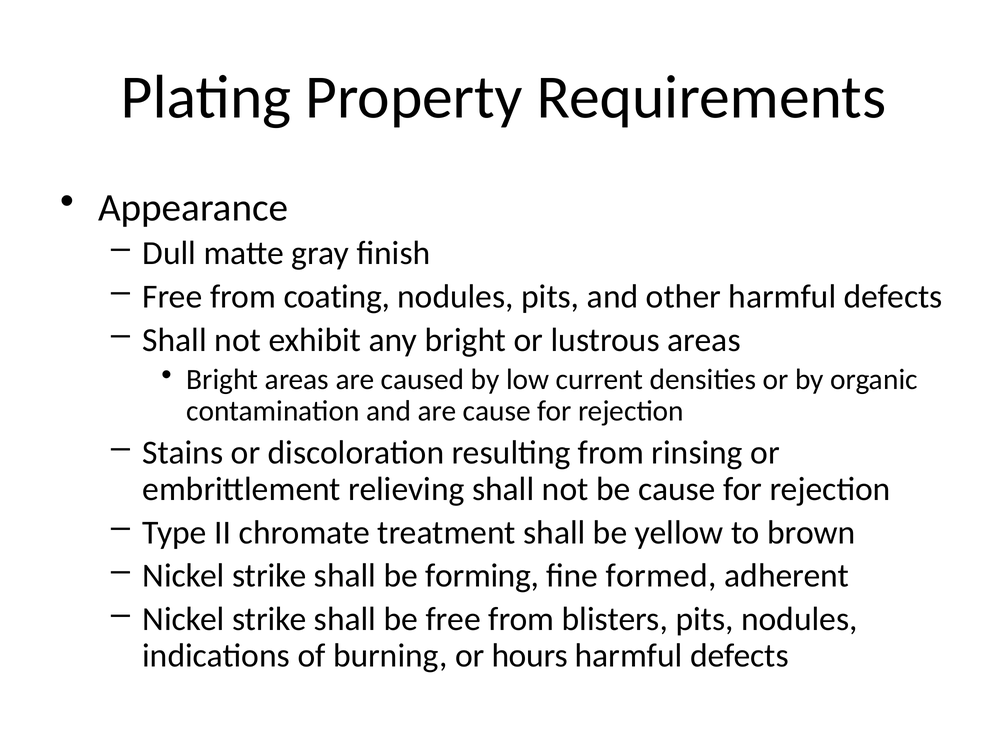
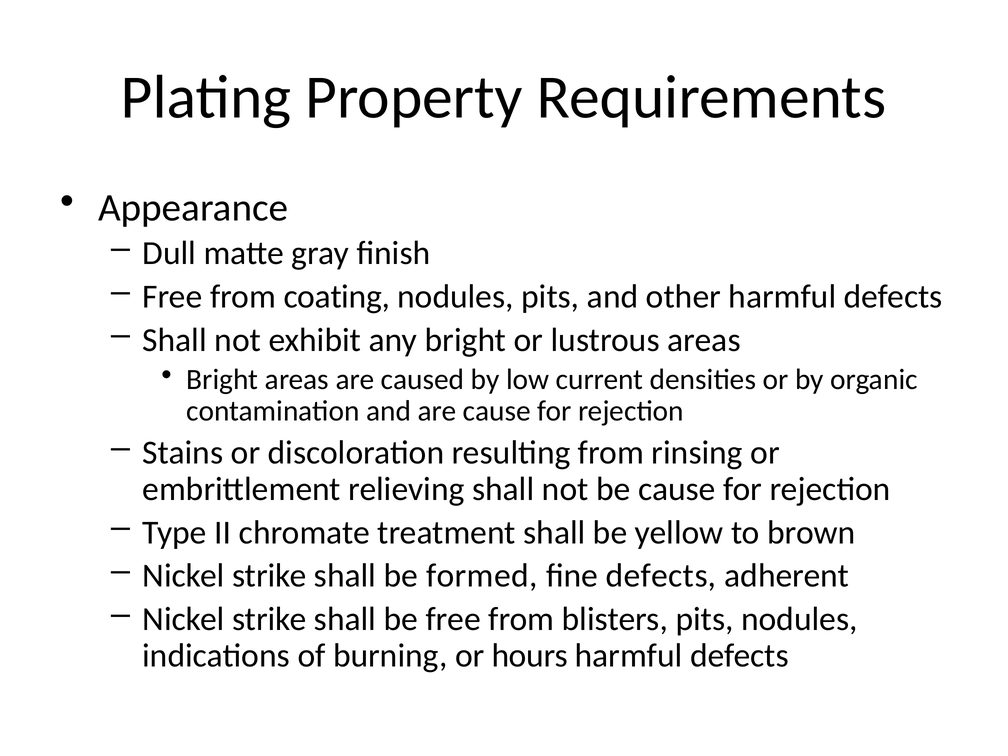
forming: forming -> formed
fine formed: formed -> defects
